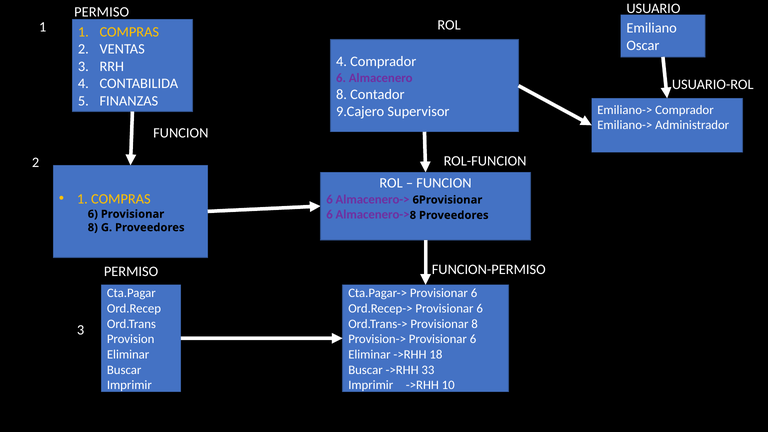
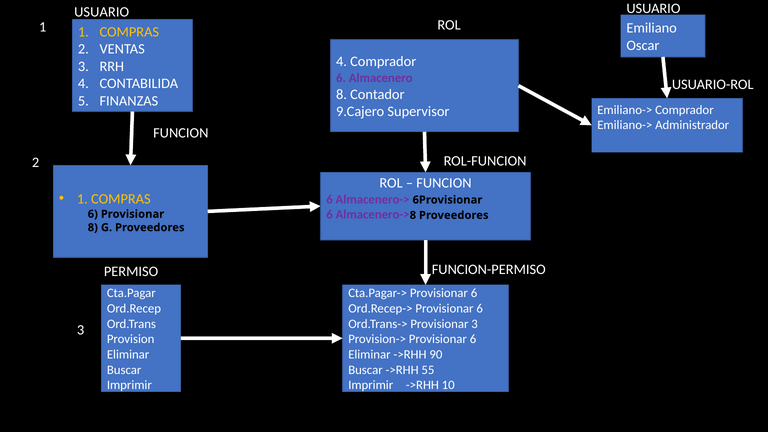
PERMISO at (102, 12): PERMISO -> USUARIO
Ord.Trans-> Provisionar 8: 8 -> 3
18: 18 -> 90
33: 33 -> 55
